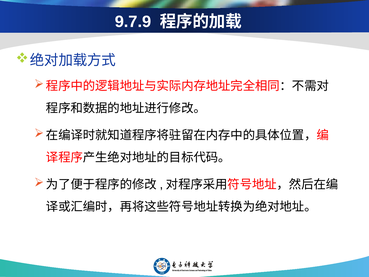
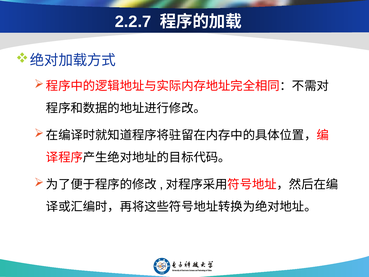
9.7.9: 9.7.9 -> 2.2.7
